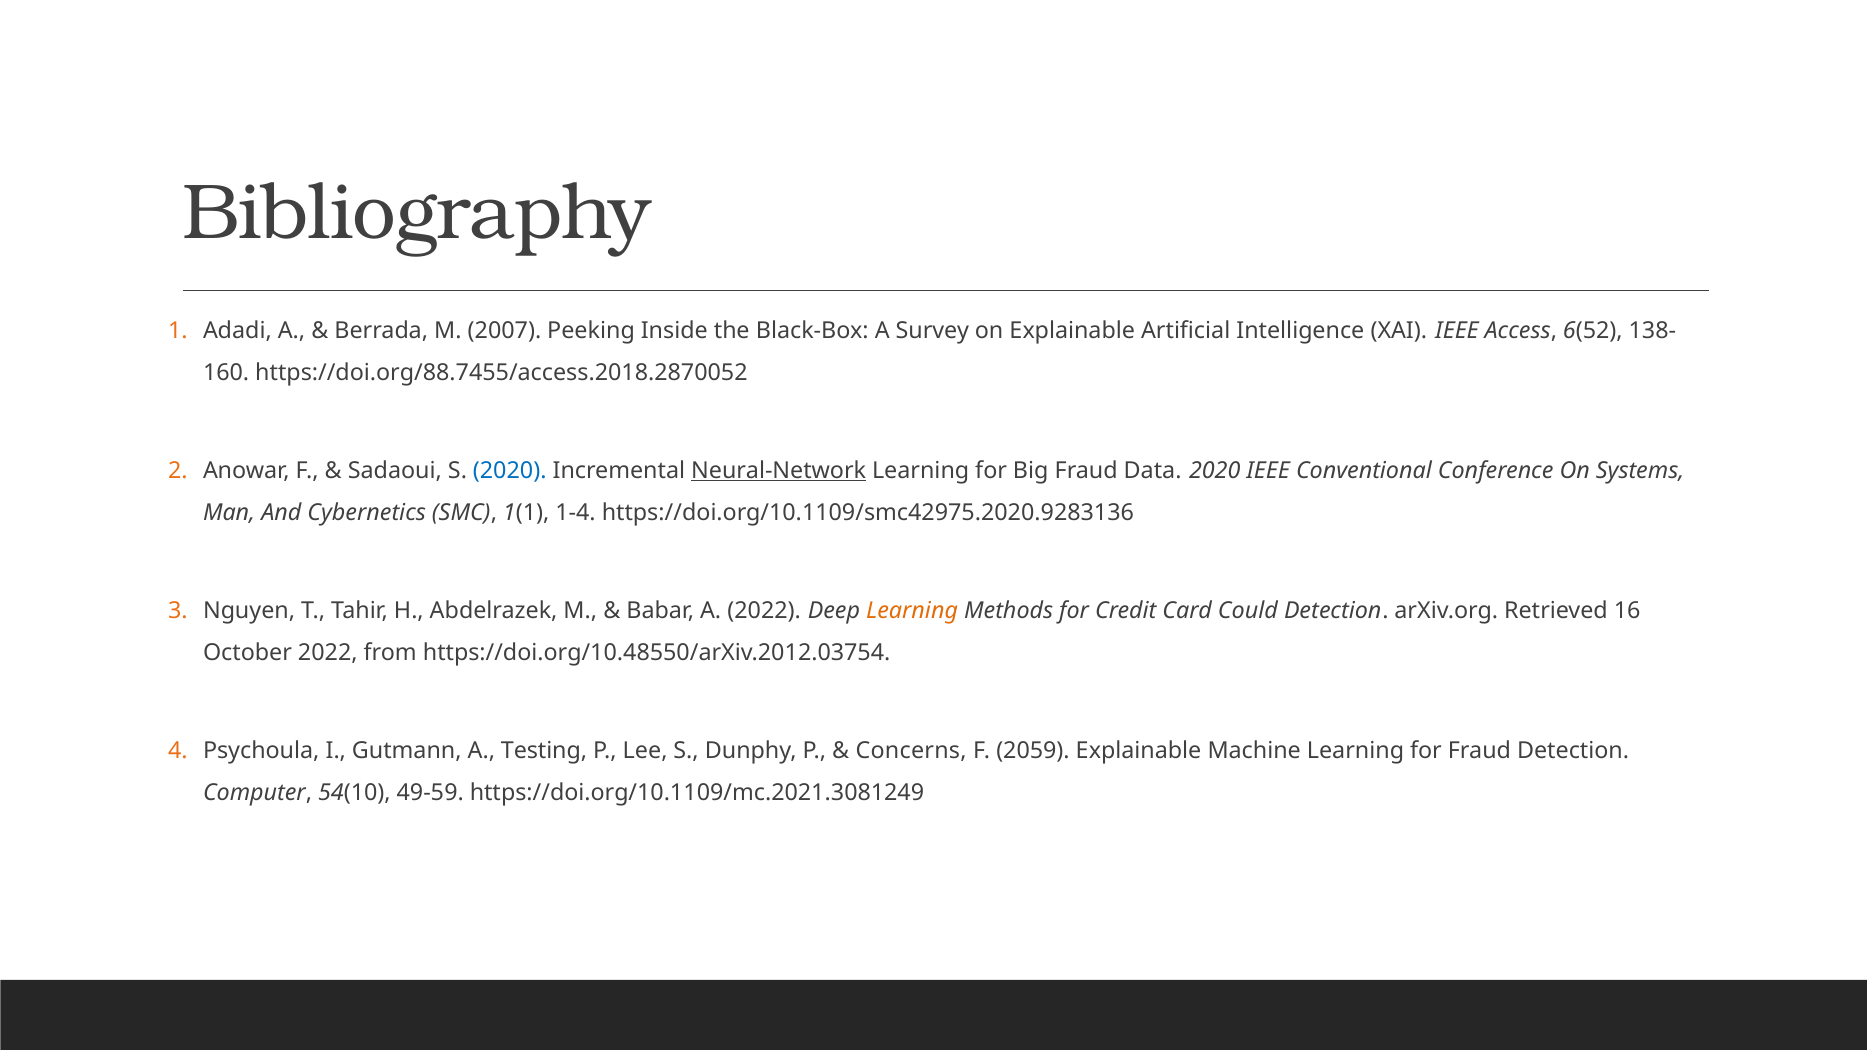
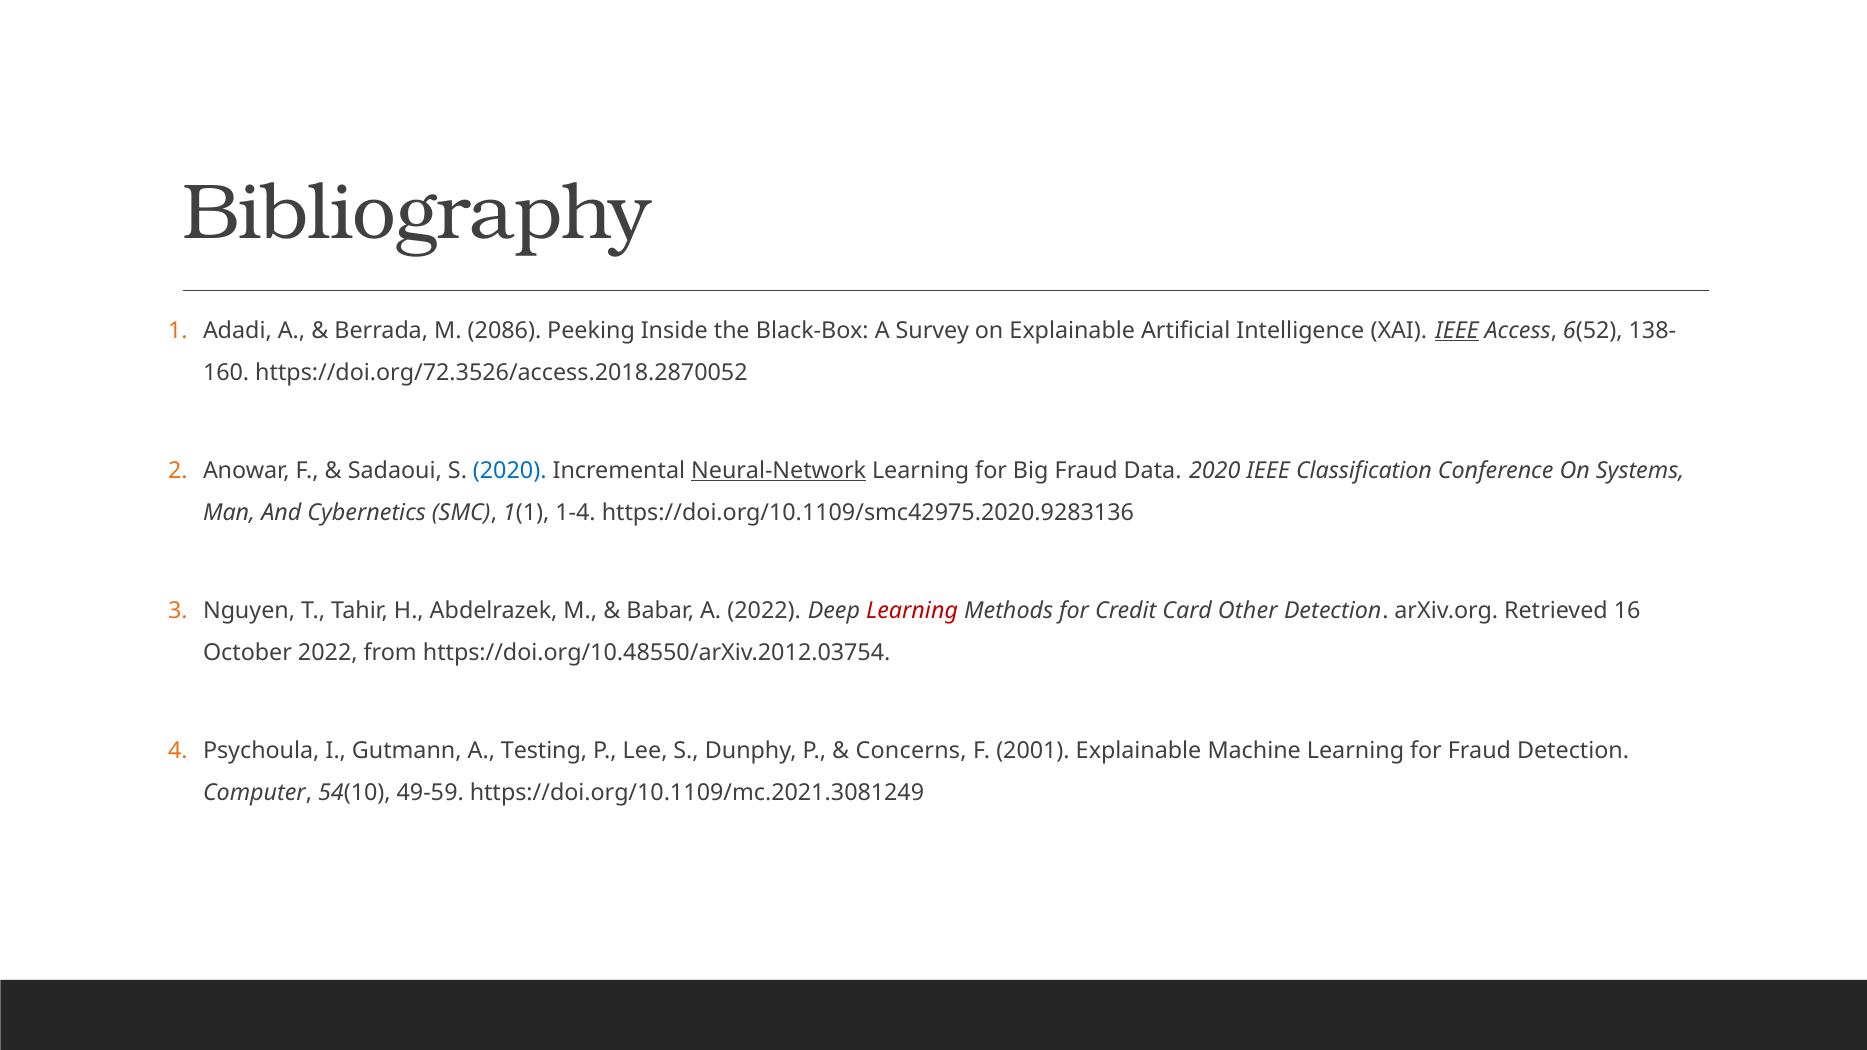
2007: 2007 -> 2086
IEEE at (1457, 331) underline: none -> present
https://doi.org/88.7455/access.2018.2870052: https://doi.org/88.7455/access.2018.2870052 -> https://doi.org/72.3526/access.2018.2870052
Conventional: Conventional -> Classification
Learning at (912, 611) colour: orange -> red
Could: Could -> Other
2059: 2059 -> 2001
